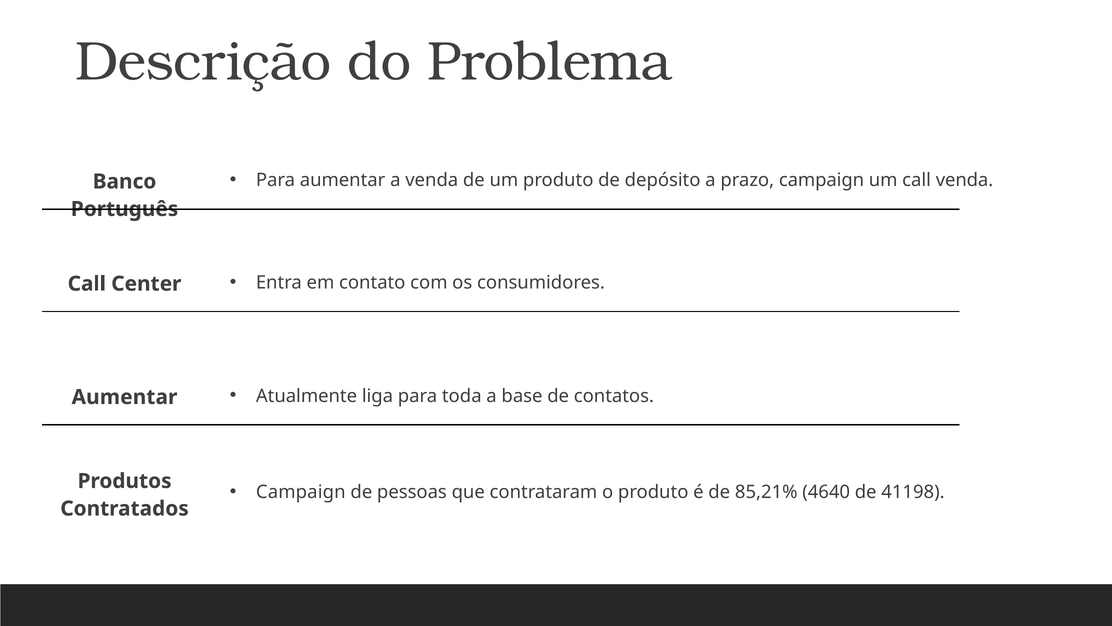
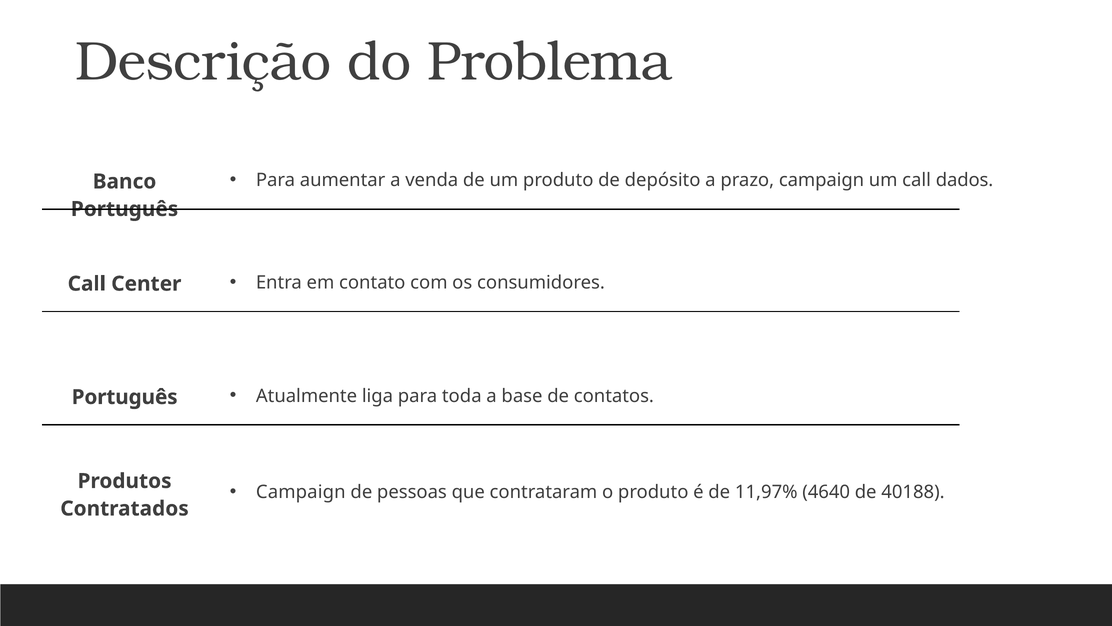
call venda: venda -> dados
Aumentar at (124, 397): Aumentar -> Português
85,21%: 85,21% -> 11,97%
41198: 41198 -> 40188
